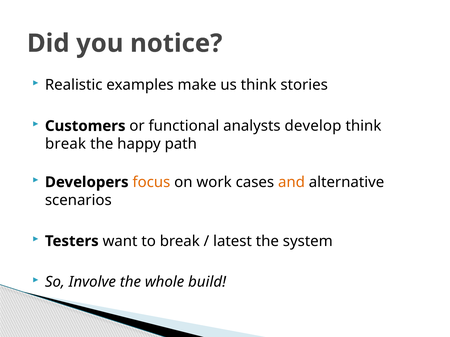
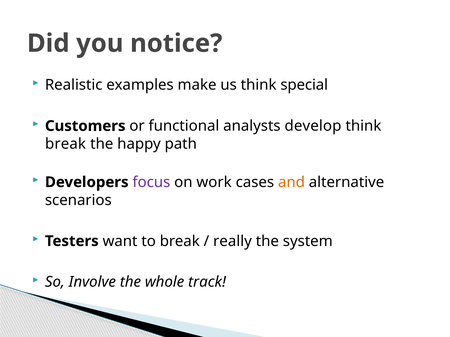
stories: stories -> special
focus colour: orange -> purple
latest: latest -> really
build: build -> track
